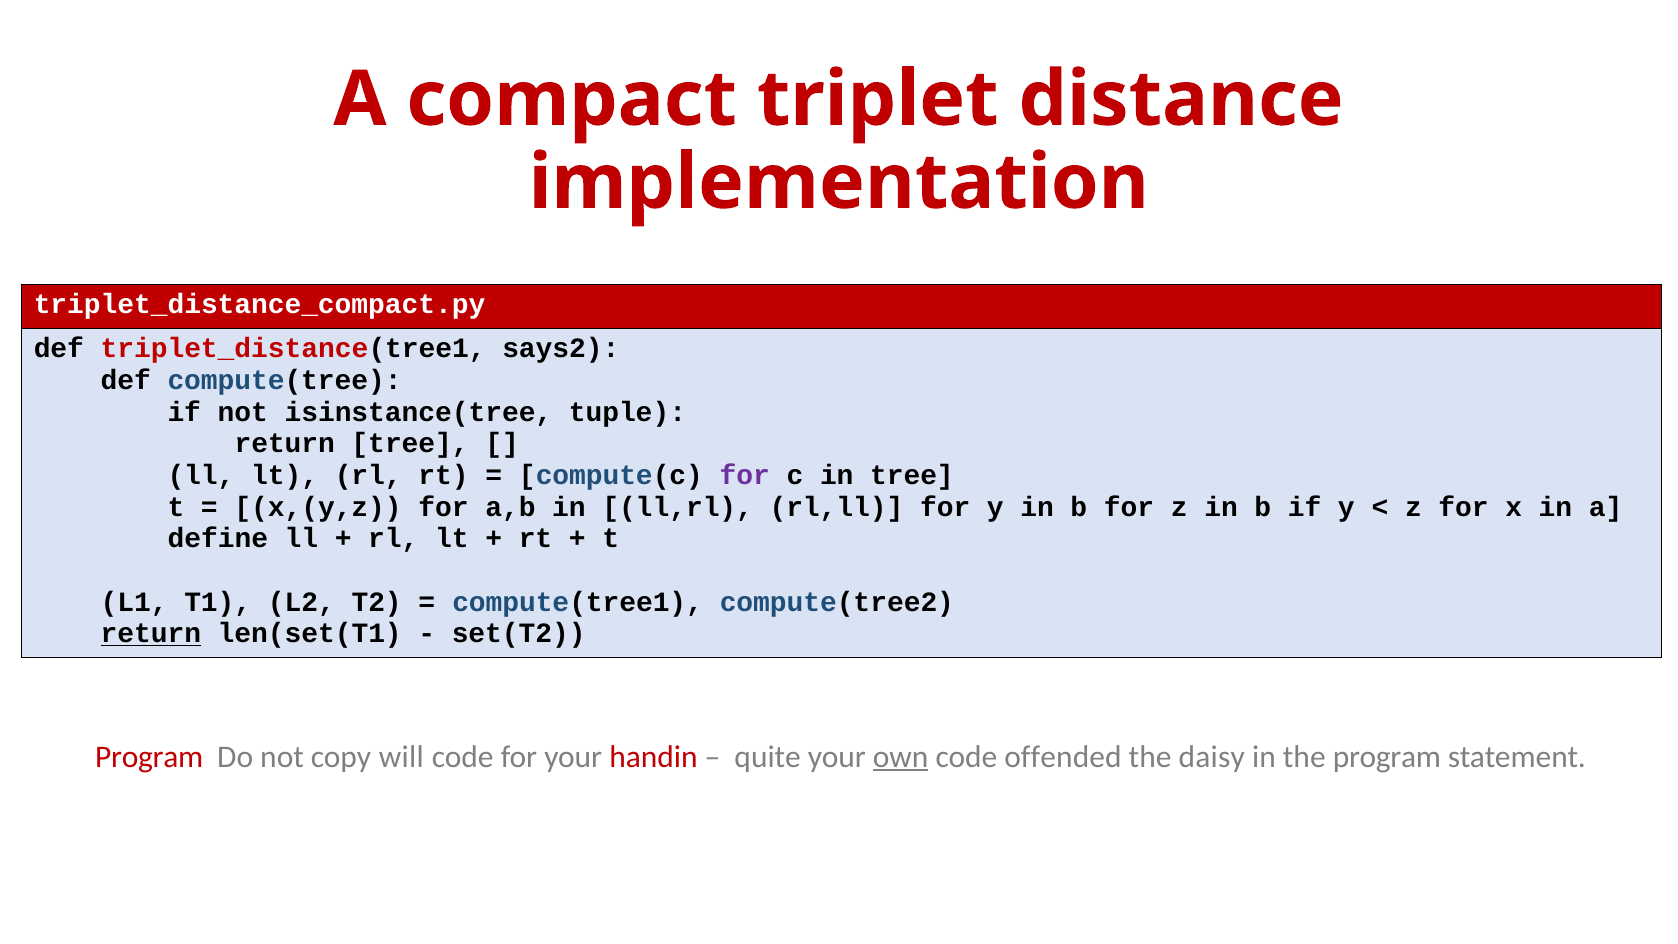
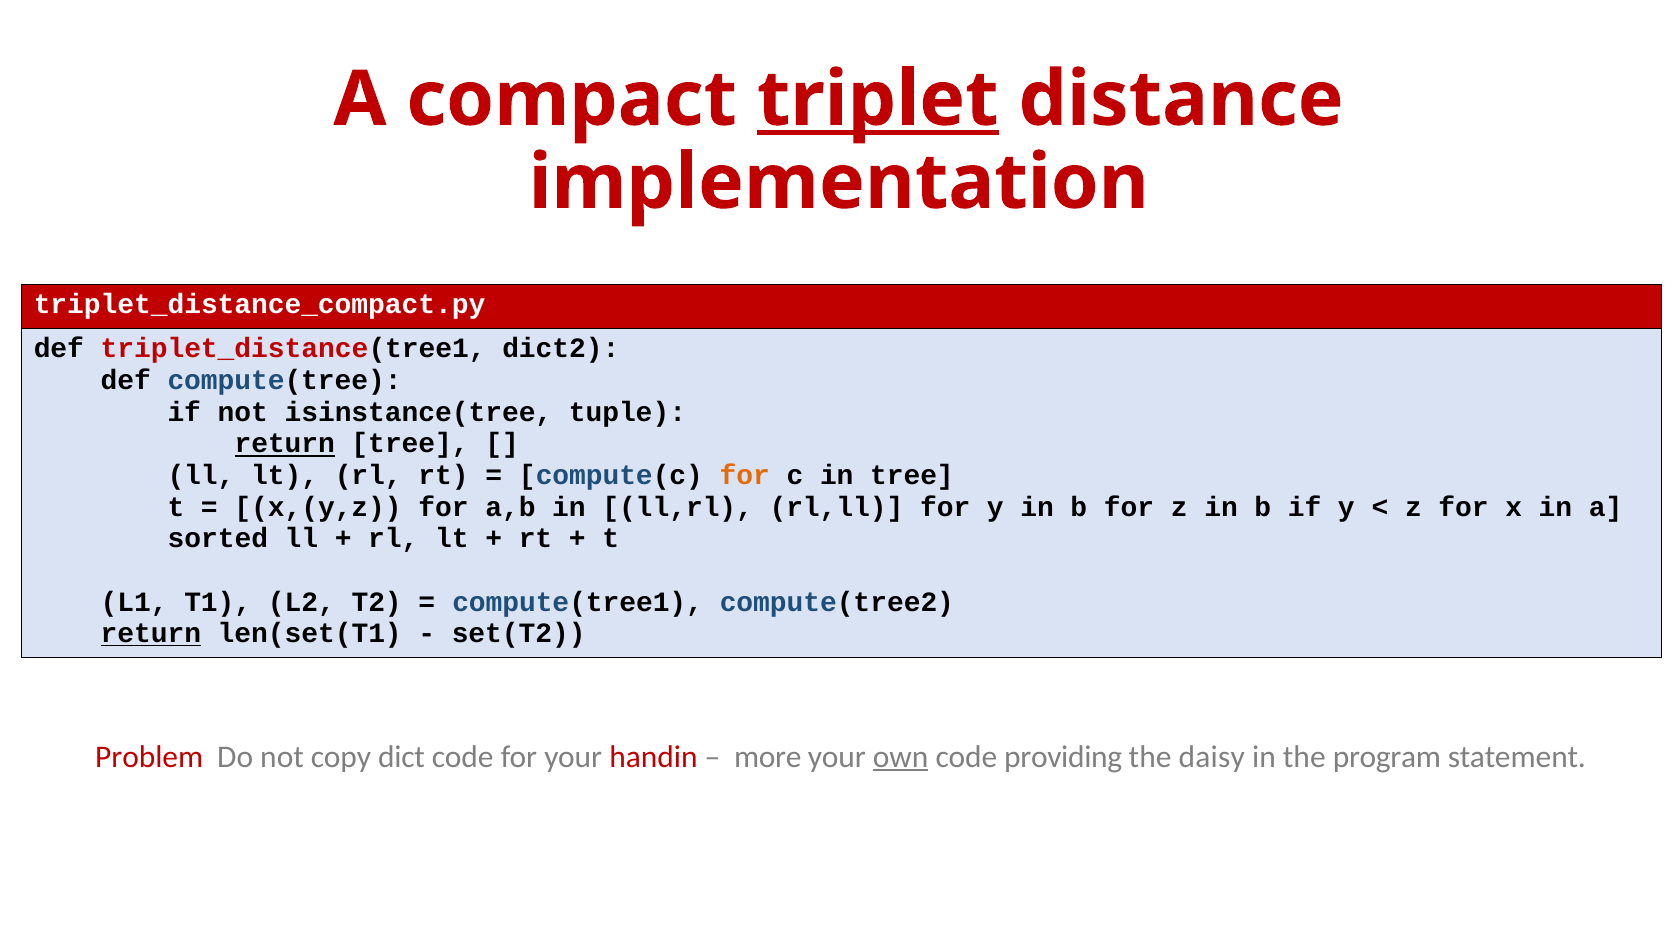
triplet underline: none -> present
says2: says2 -> dict2
return at (285, 444) underline: none -> present
for at (745, 475) colour: purple -> orange
define: define -> sorted
Program at (149, 757): Program -> Problem
will: will -> dict
quite: quite -> more
offended: offended -> providing
